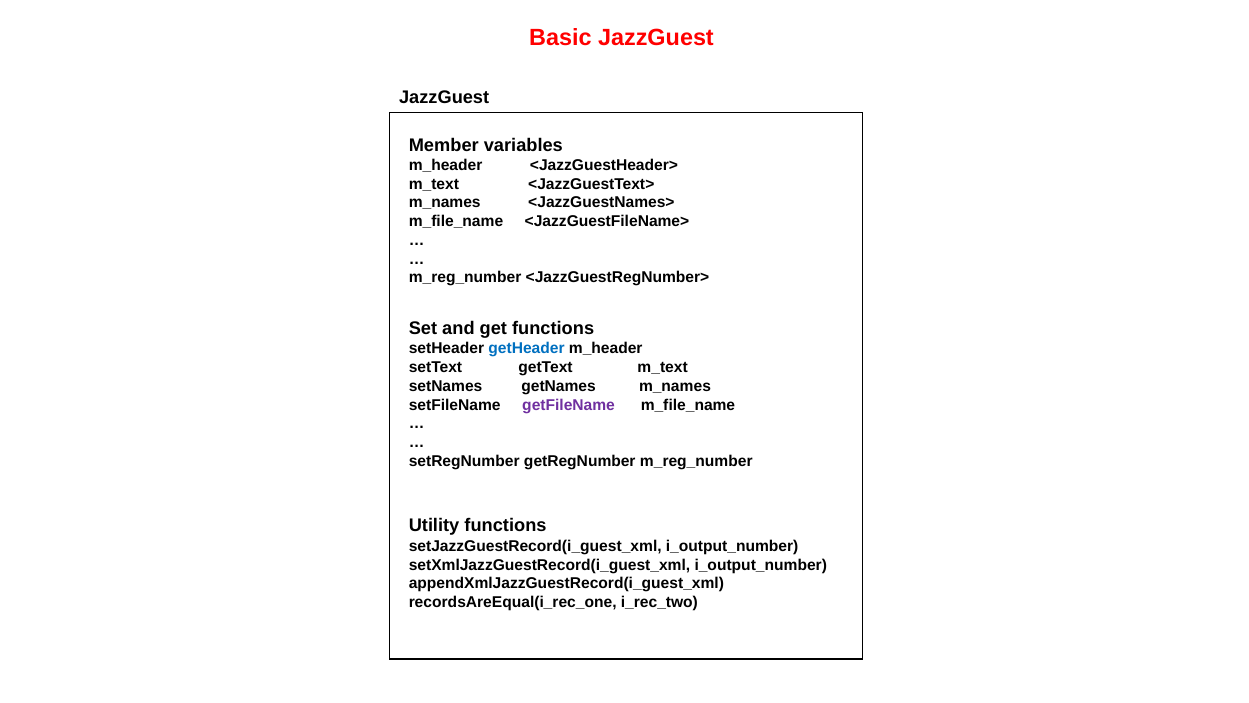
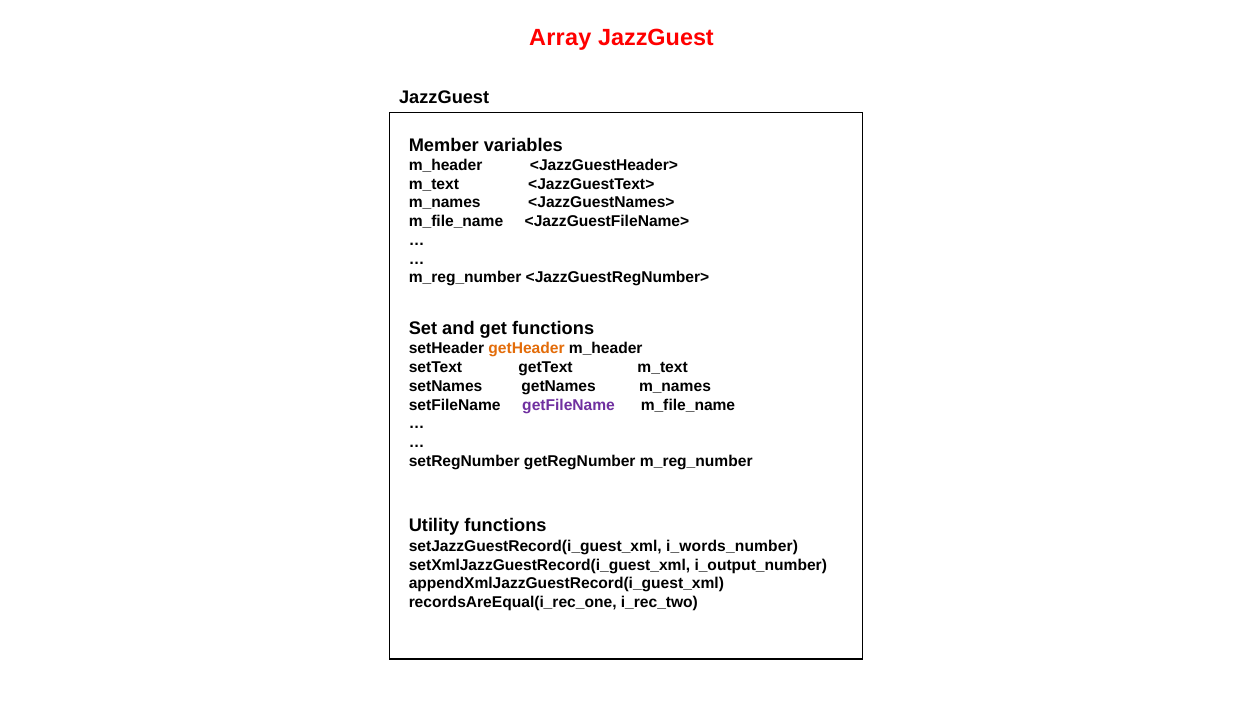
Basic: Basic -> Array
getHeader colour: blue -> orange
setJazzGuestRecord(i_guest_xml i_output_number: i_output_number -> i_words_number
